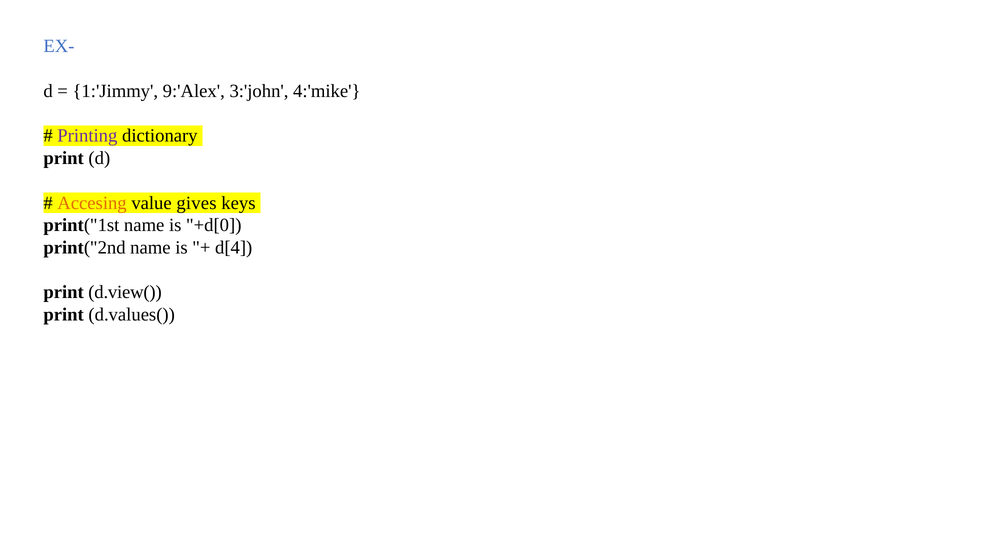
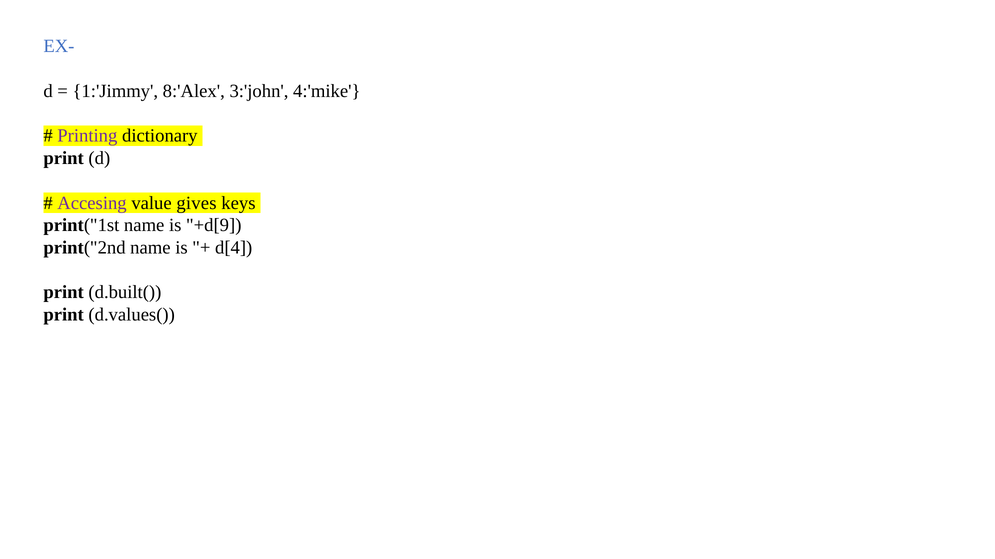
9:'Alex: 9:'Alex -> 8:'Alex
Accesing colour: orange -> purple
+d[0: +d[0 -> +d[9
d.view(: d.view( -> d.built(
